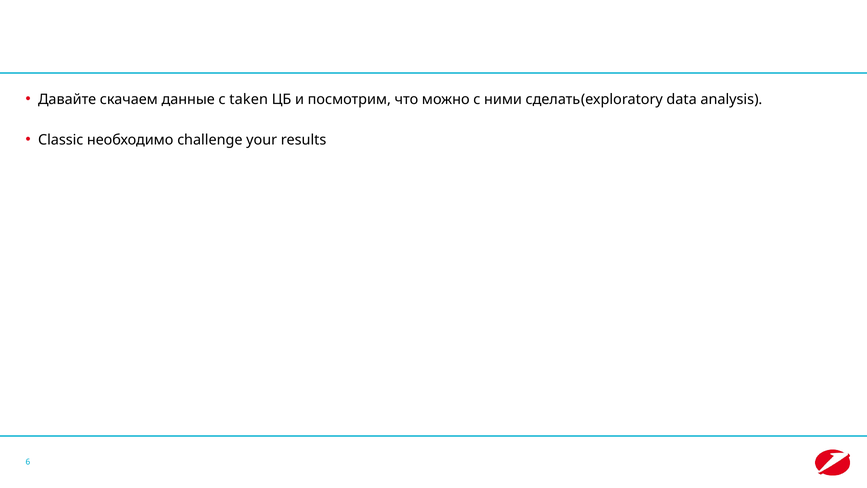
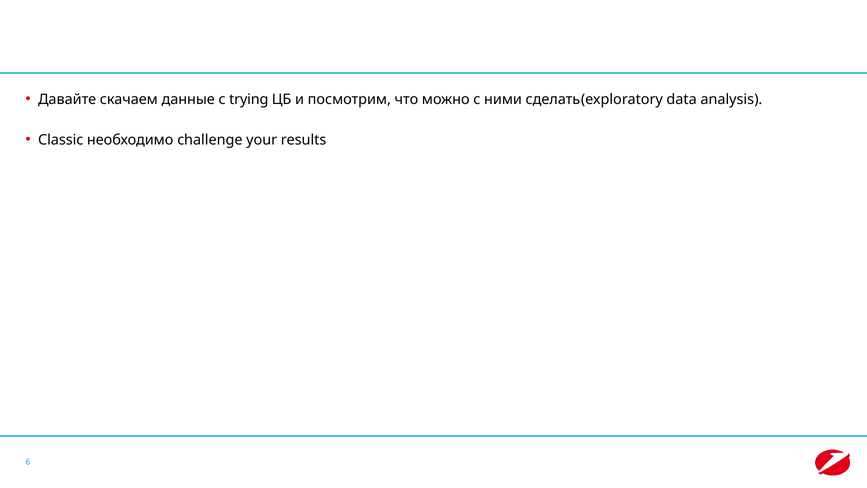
taken: taken -> trying
